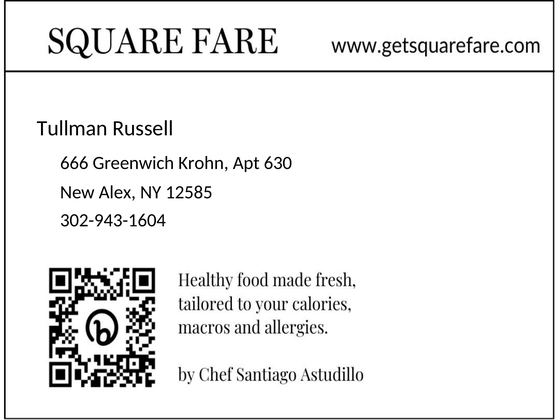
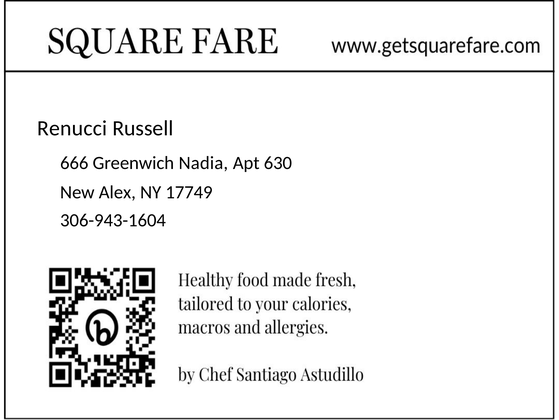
Tullman: Tullman -> Renucci
Krohn: Krohn -> Nadia
12585: 12585 -> 17749
302-943-1604: 302-943-1604 -> 306-943-1604
